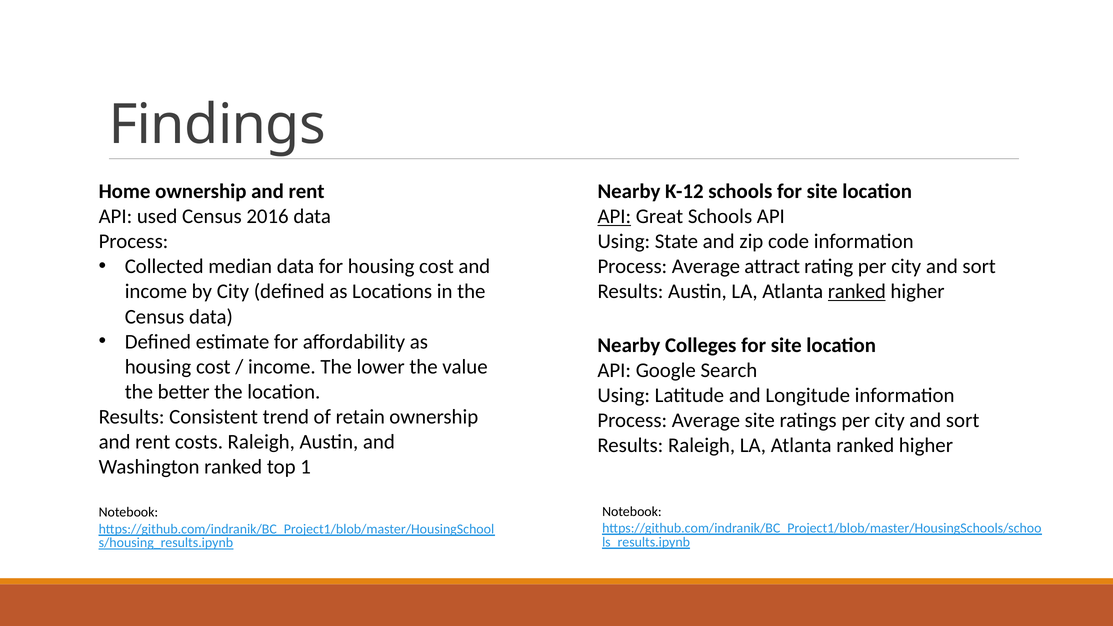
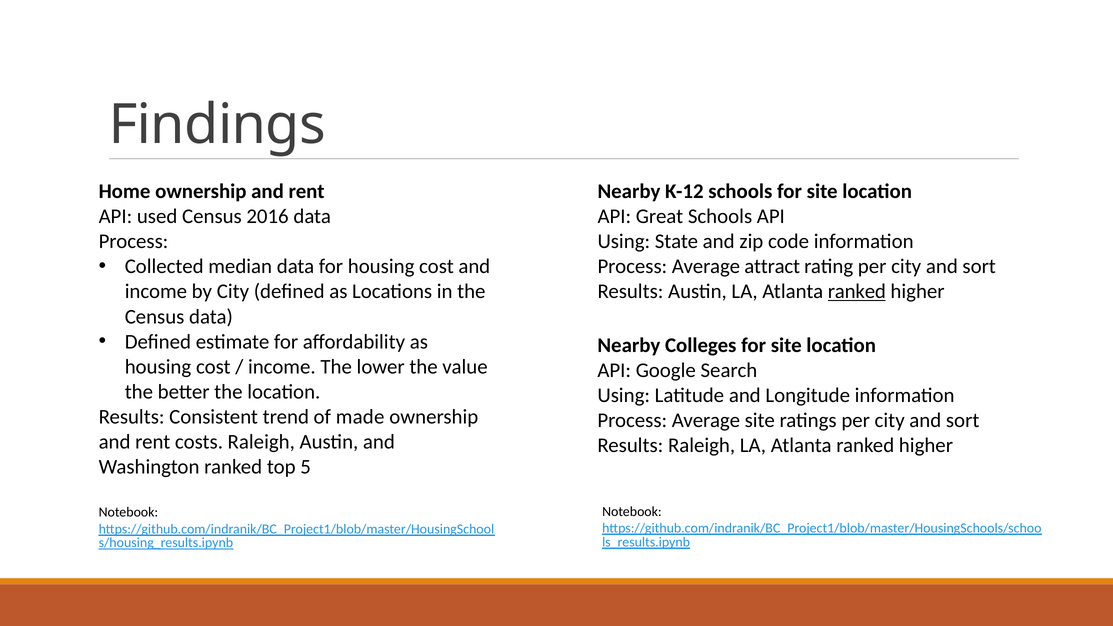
API at (614, 216) underline: present -> none
retain: retain -> made
1: 1 -> 5
